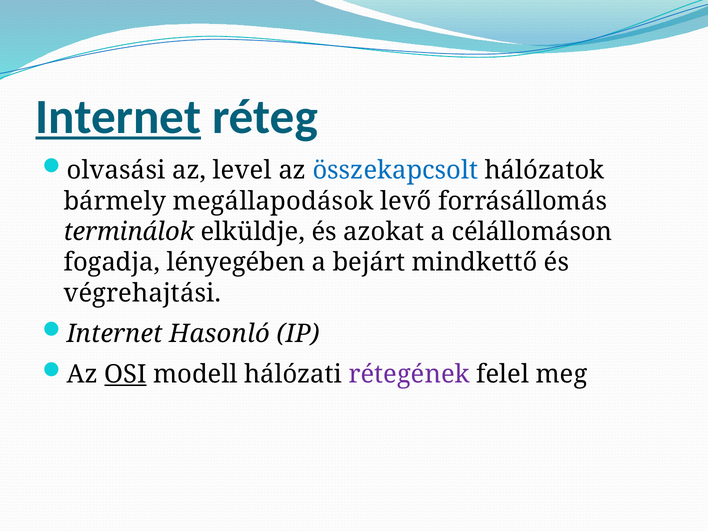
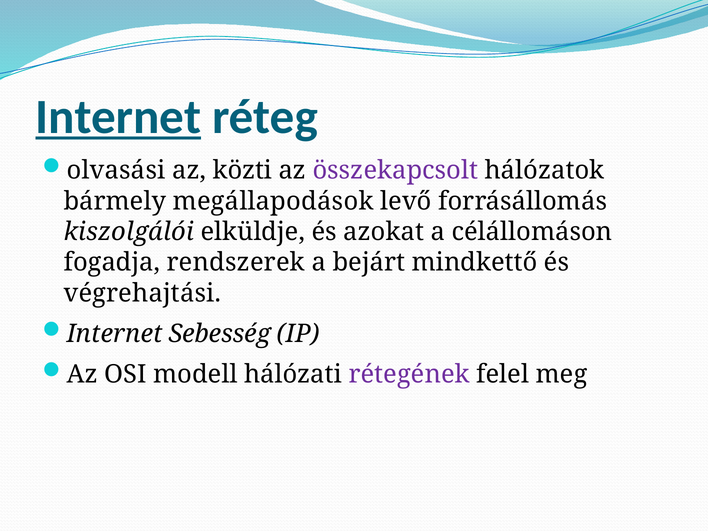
level: level -> közti
összekapcsolt colour: blue -> purple
terminálok: terminálok -> kiszolgálói
lényegében: lényegében -> rendszerek
Hasonló: Hasonló -> Sebesség
OSI underline: present -> none
